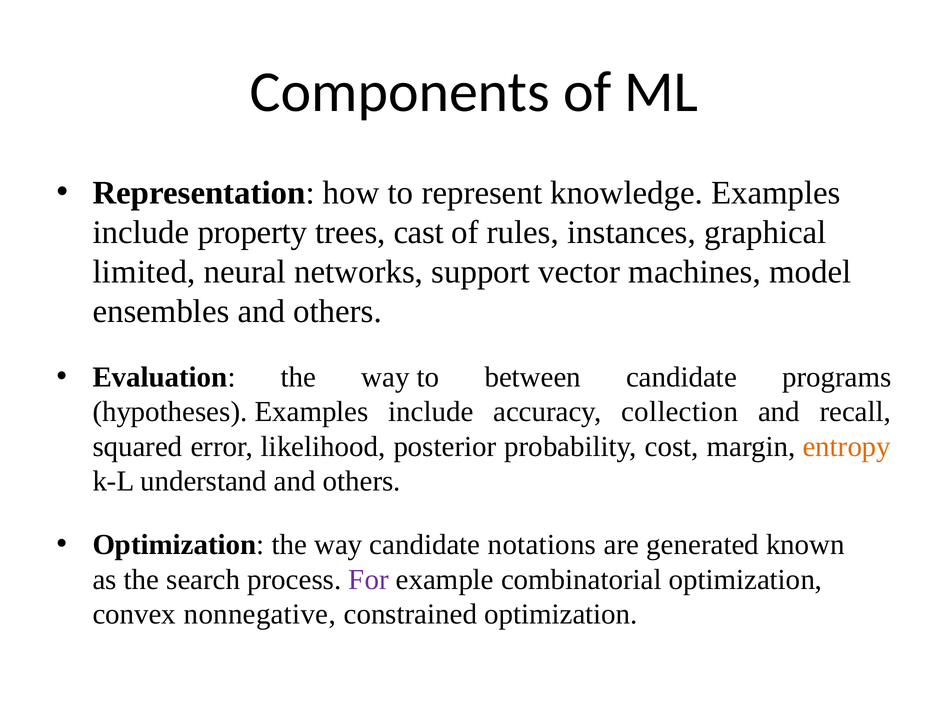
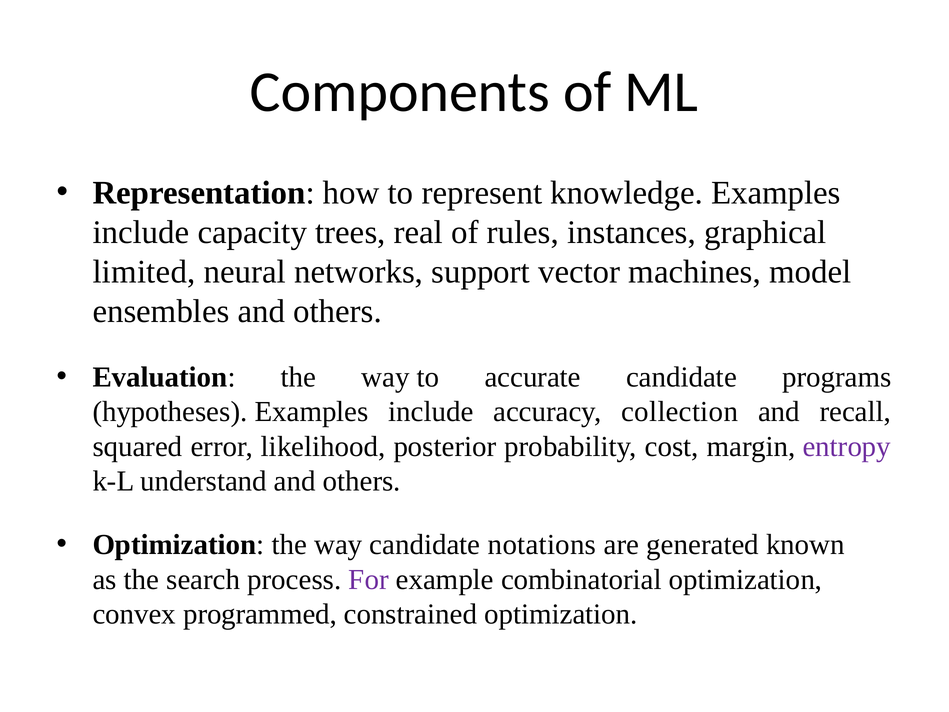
property: property -> capacity
cast: cast -> real
between: between -> accurate
entropy colour: orange -> purple
nonnegative: nonnegative -> programmed
